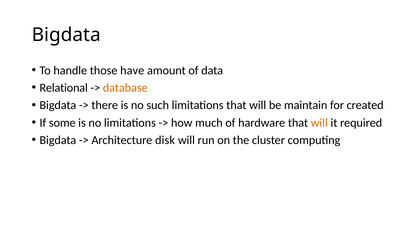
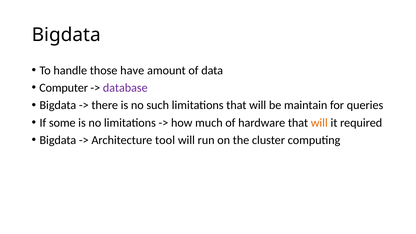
Relational: Relational -> Computer
database colour: orange -> purple
created: created -> queries
disk: disk -> tool
